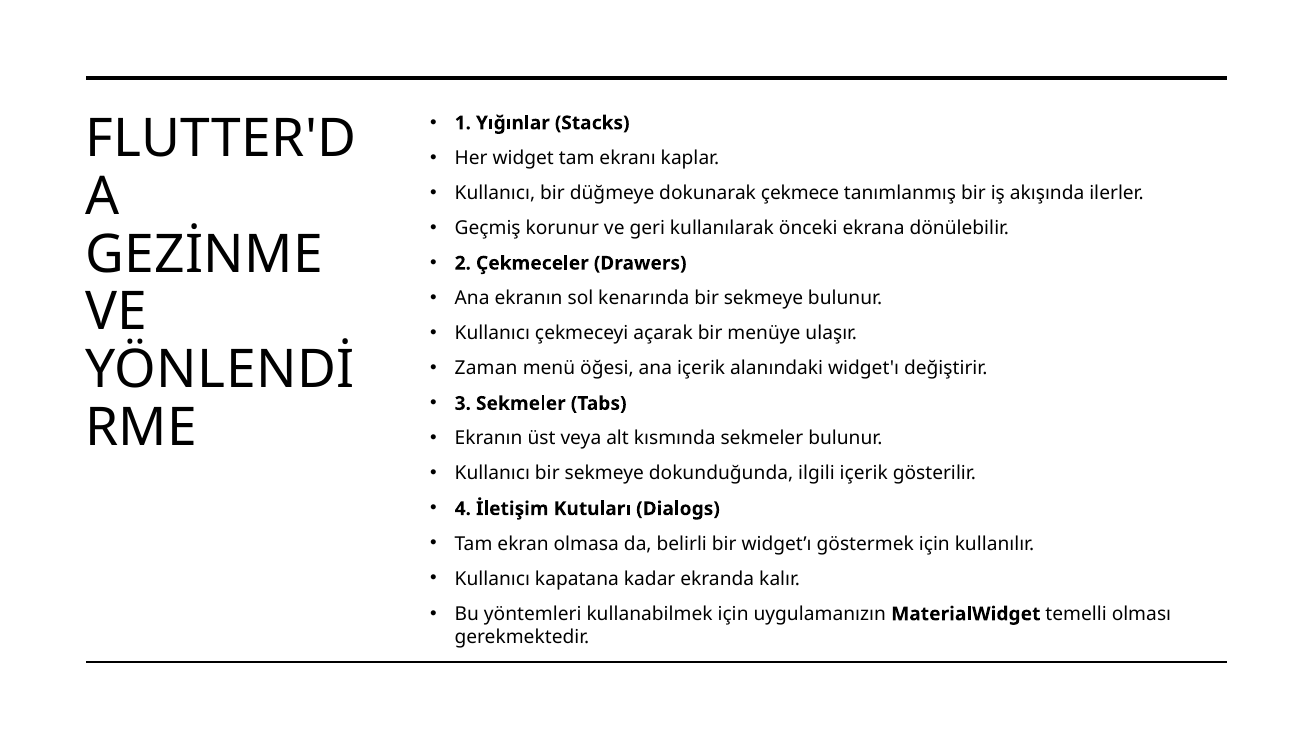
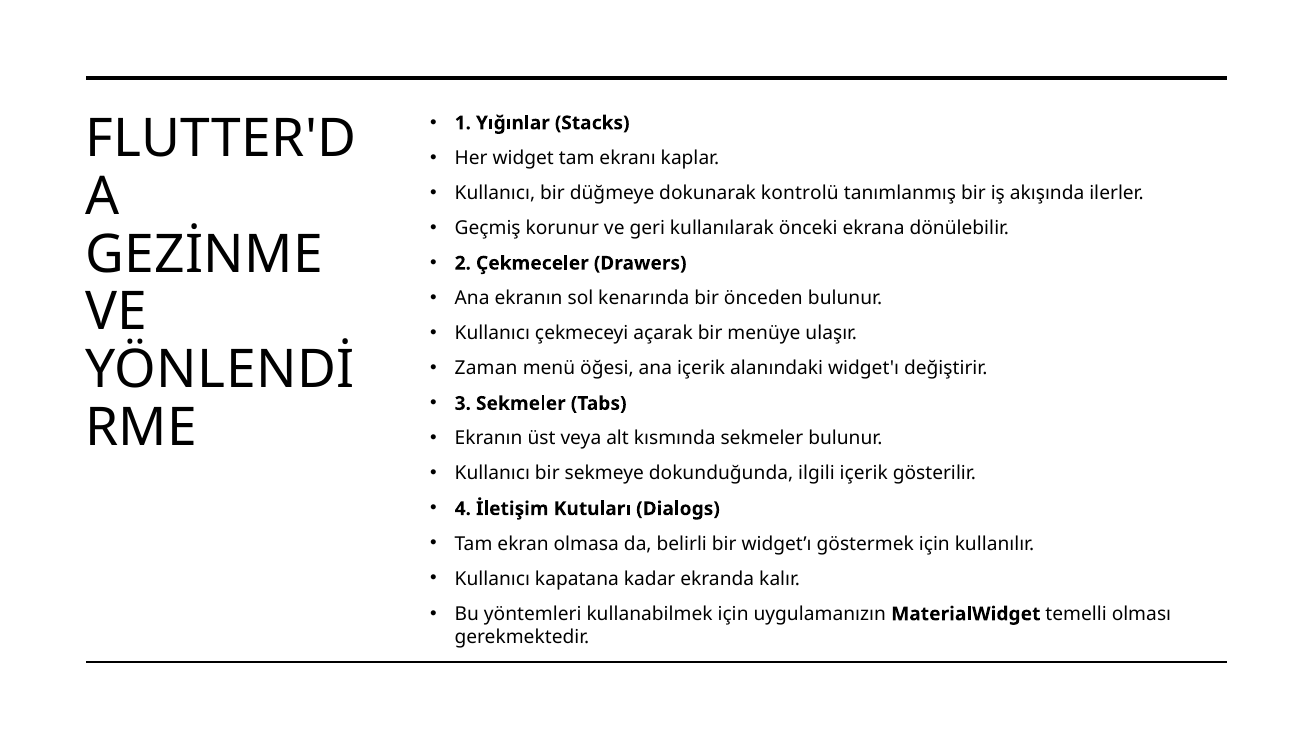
çekmece: çekmece -> kontrolü
kenarında bir sekmeye: sekmeye -> önceden
